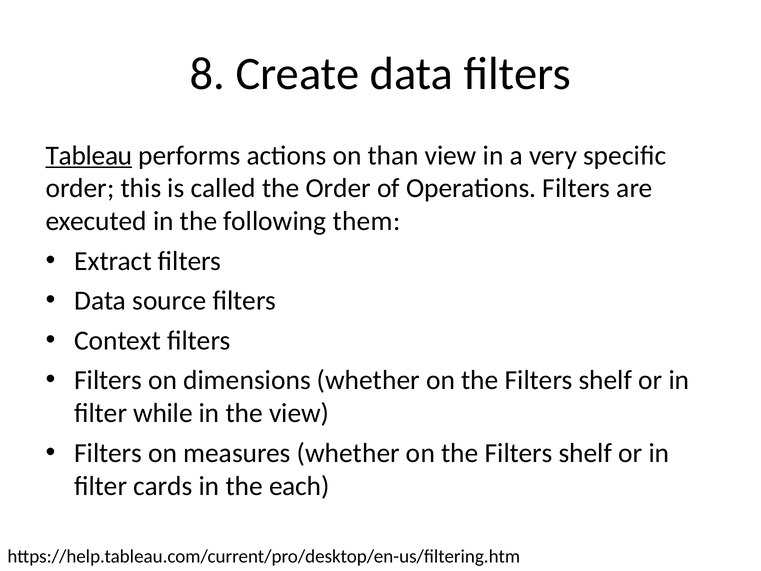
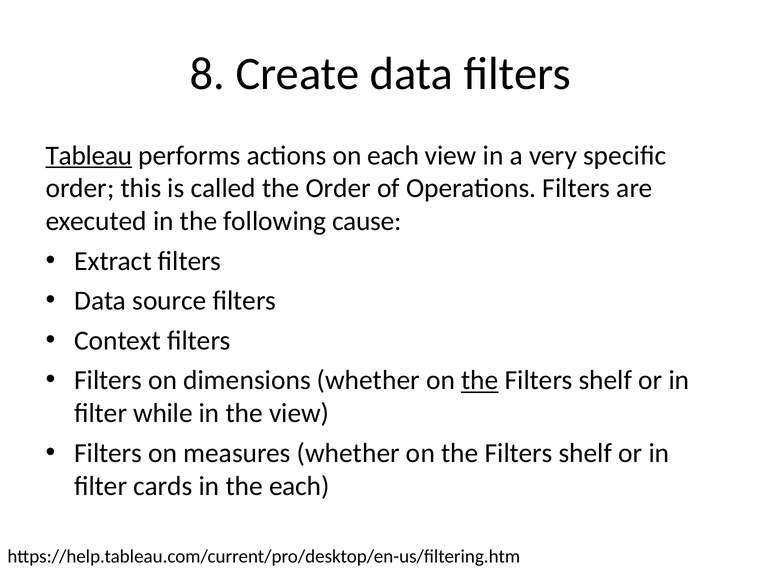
on than: than -> each
them: them -> cause
the at (480, 380) underline: none -> present
